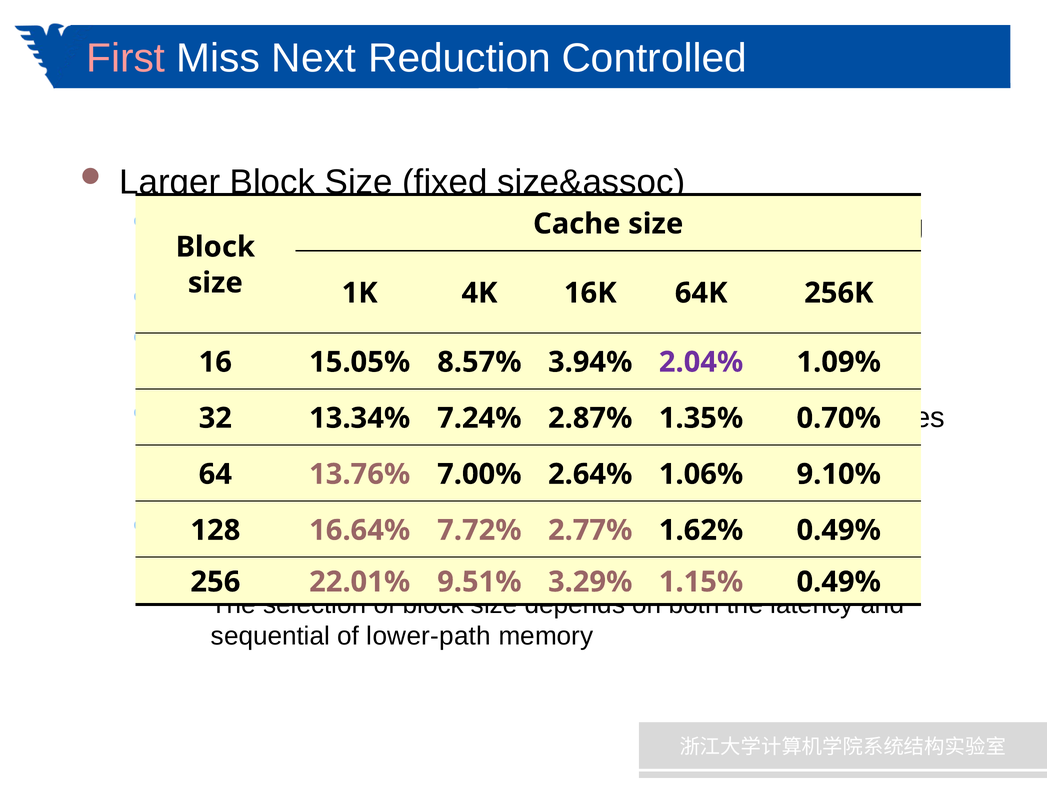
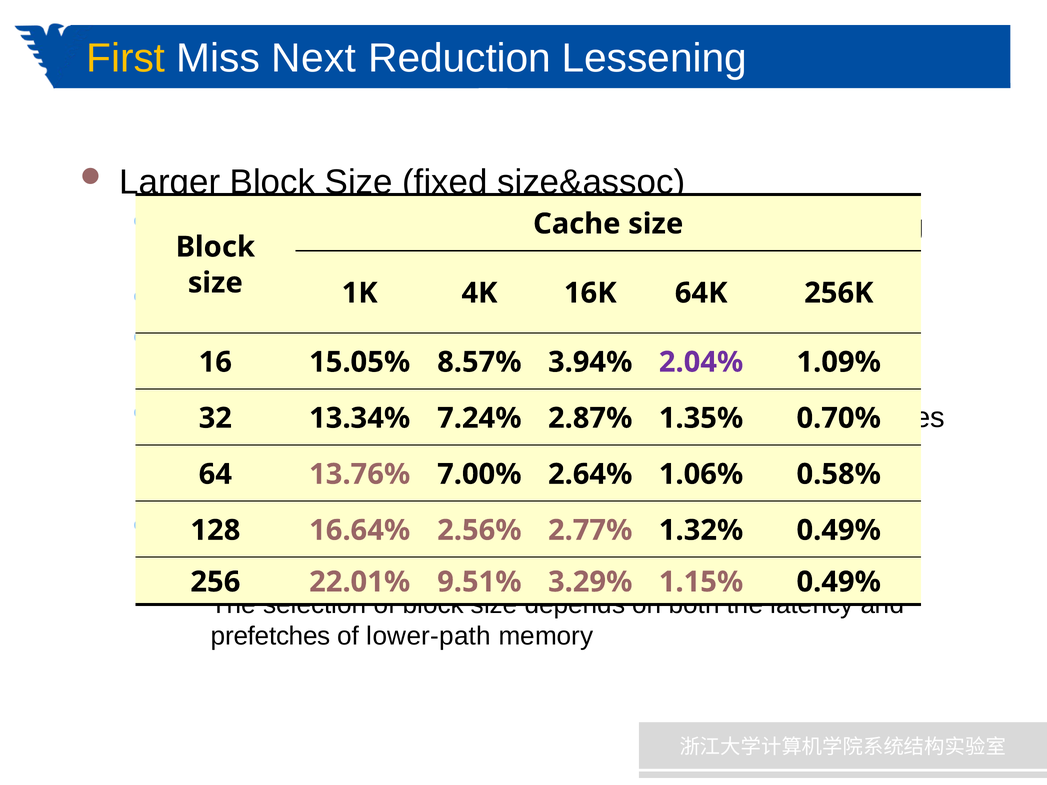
First colour: pink -> yellow
Controlled: Controlled -> Lessening
9.10%: 9.10% -> 0.58%
7.72%: 7.72% -> 2.56%
1.62%: 1.62% -> 1.32%
sequential: sequential -> prefetches
